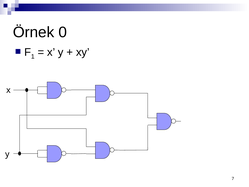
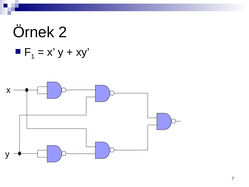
0: 0 -> 2
